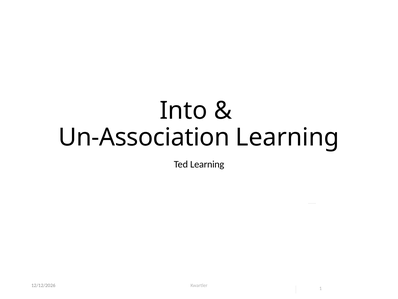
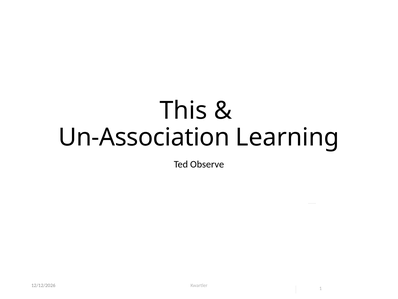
Into: Into -> This
Ted Learning: Learning -> Observe
